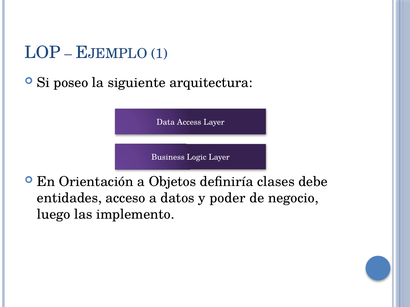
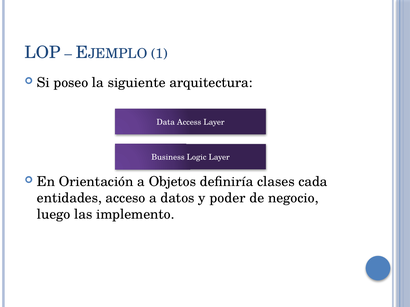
debe: debe -> cada
